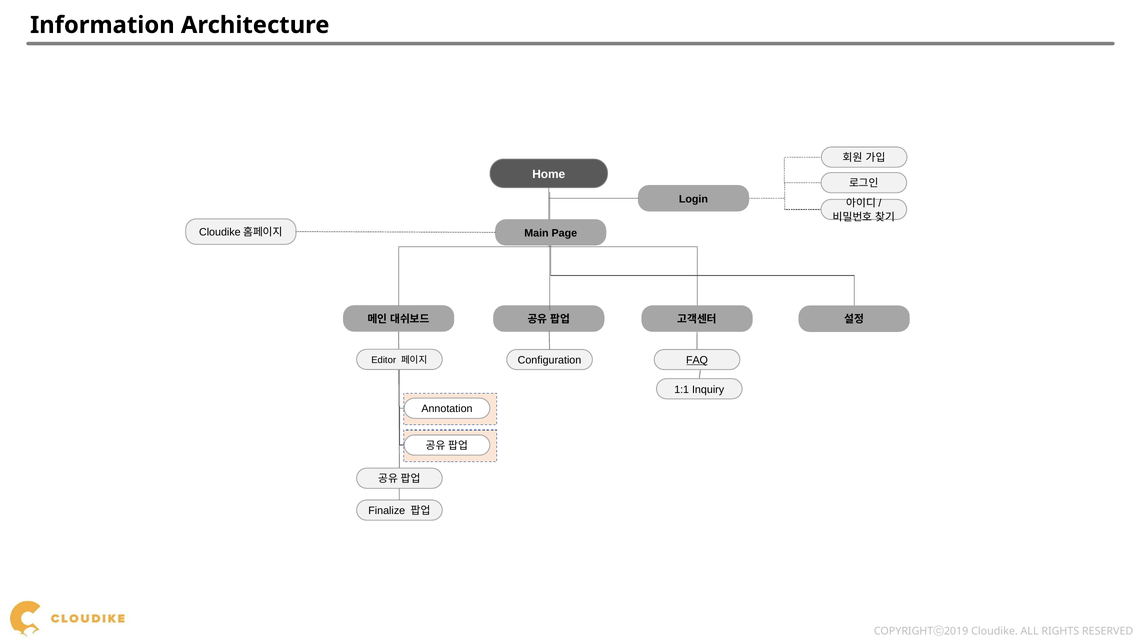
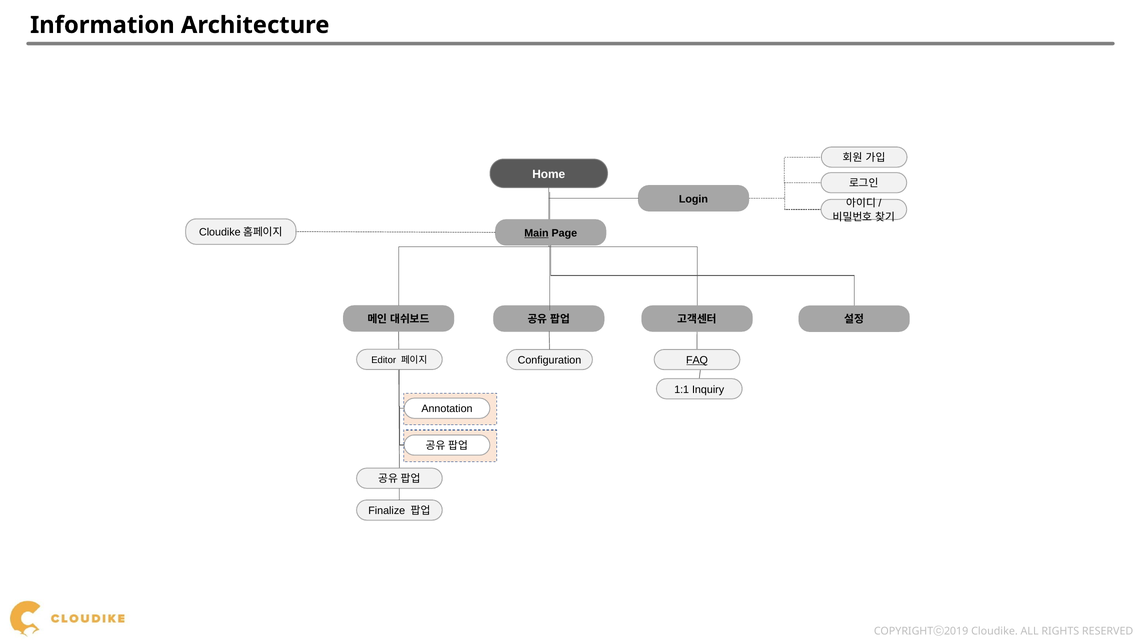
Main underline: none -> present
